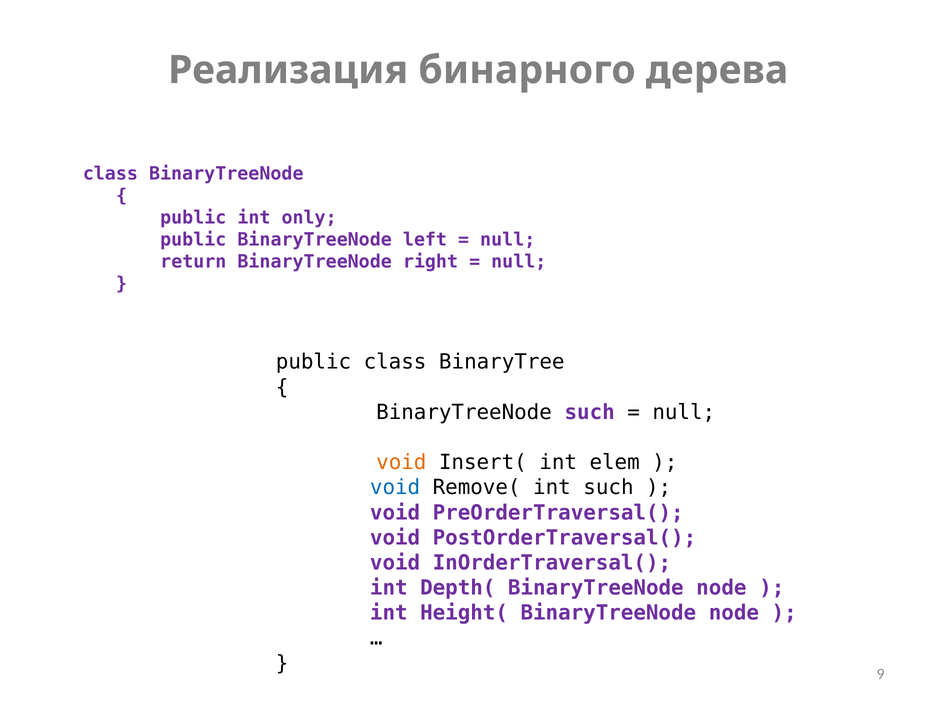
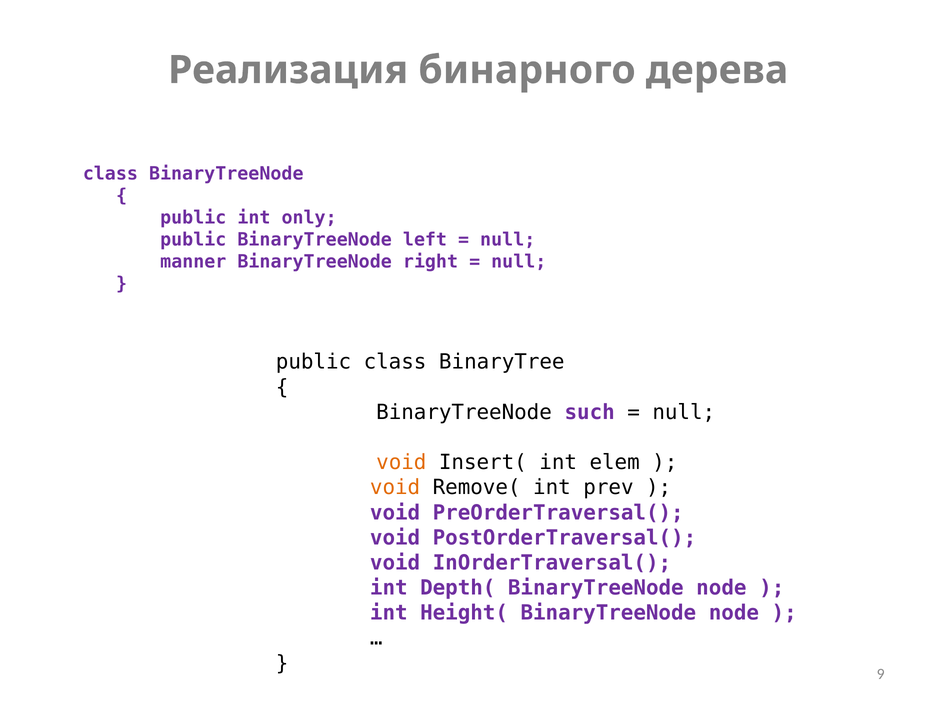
return: return -> manner
void at (395, 487) colour: blue -> orange
int such: such -> prev
